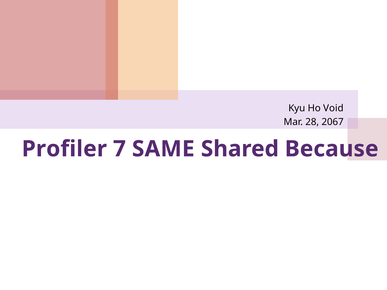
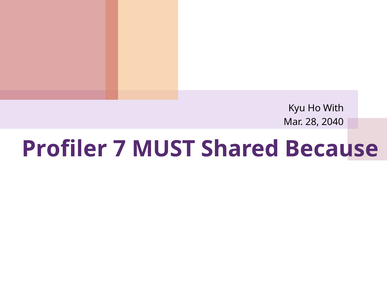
Void: Void -> With
2067: 2067 -> 2040
SAME: SAME -> MUST
